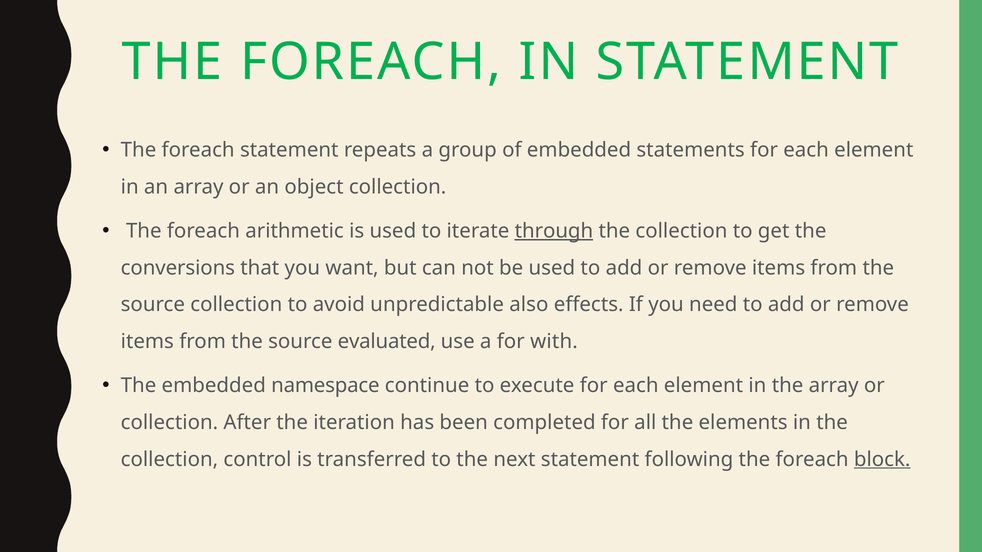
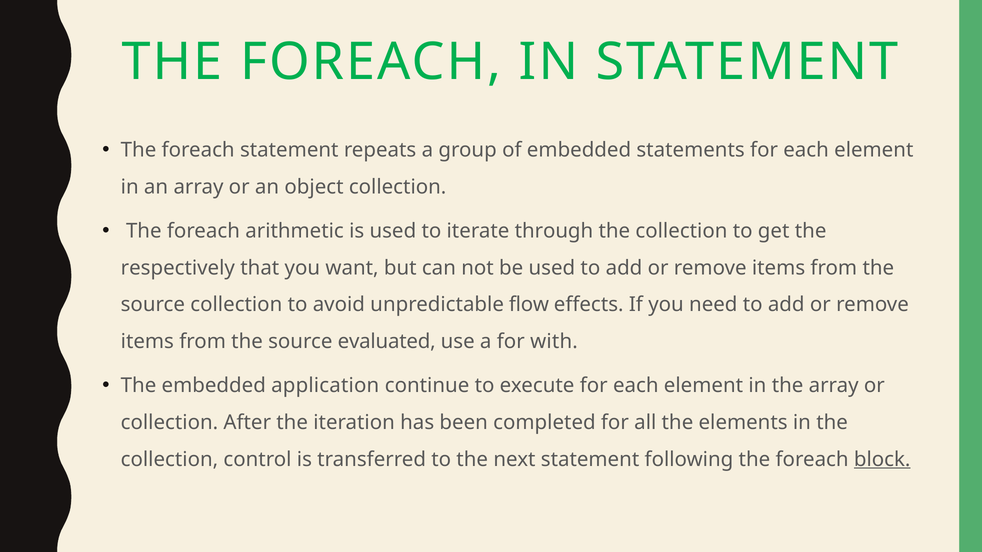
through underline: present -> none
conversions: conversions -> respectively
also: also -> flow
namespace: namespace -> application
